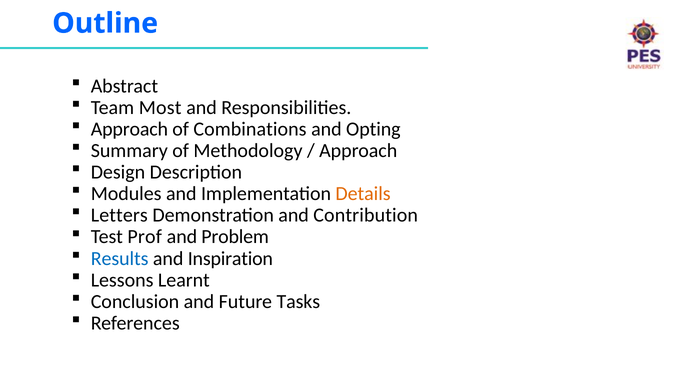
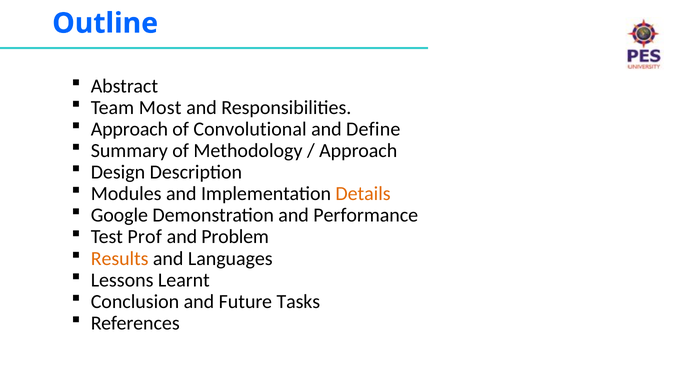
Combinations: Combinations -> Convolutional
Opting: Opting -> Define
Letters: Letters -> Google
Contribution: Contribution -> Performance
Results colour: blue -> orange
Inspiration: Inspiration -> Languages
